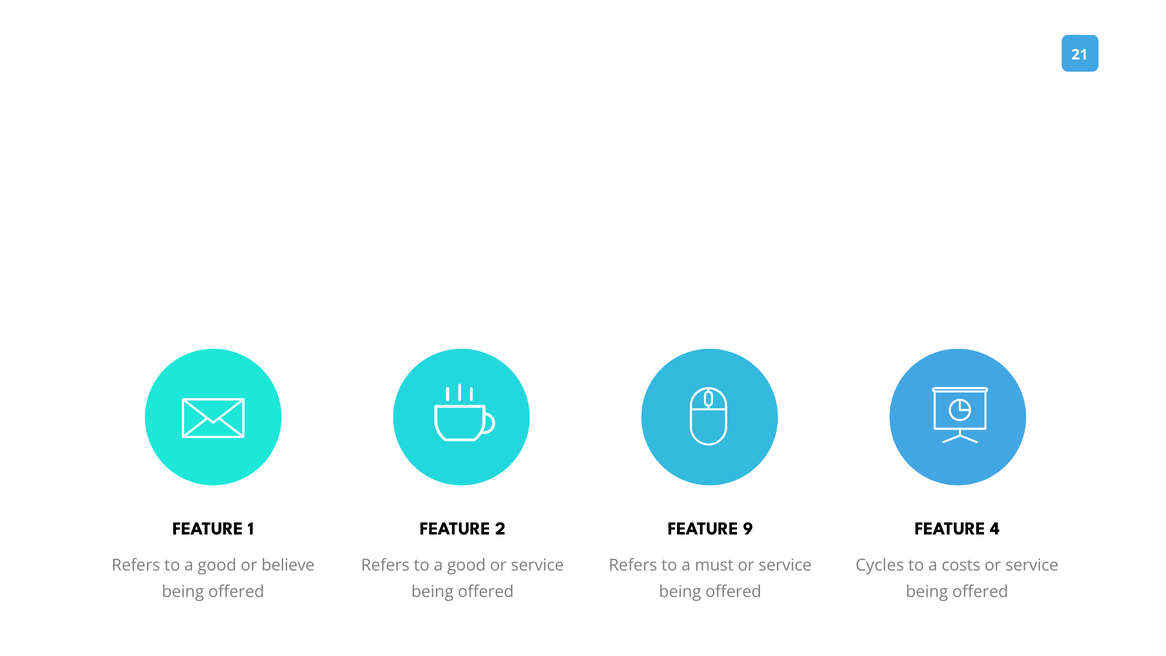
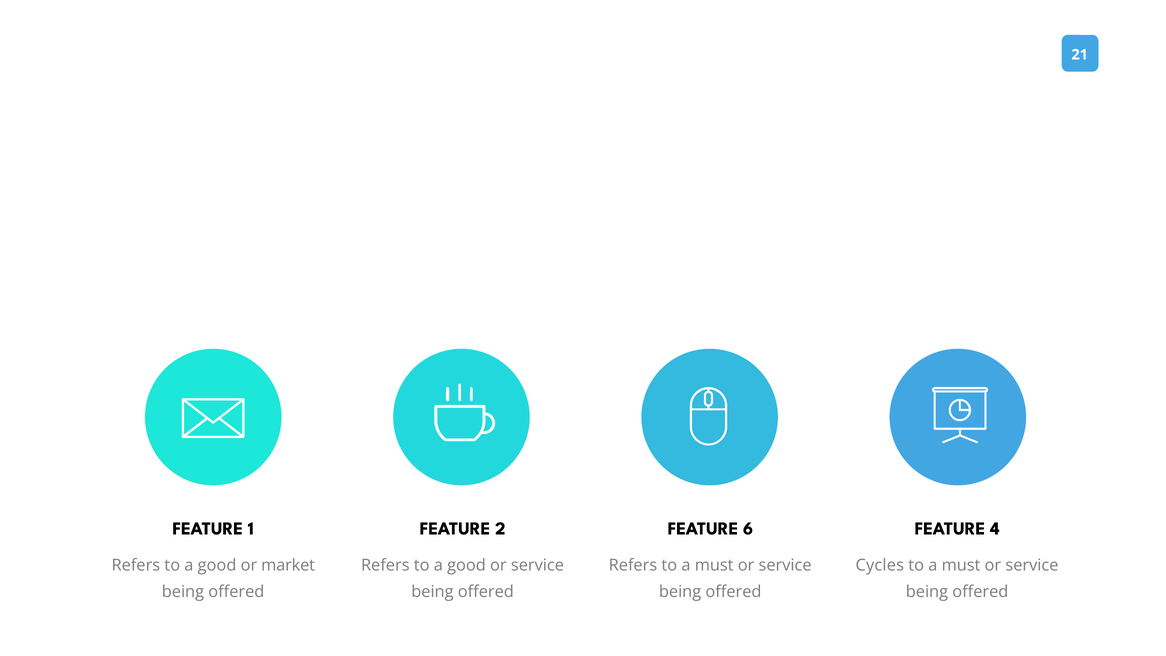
9: 9 -> 6
believe: believe -> market
costs at (961, 566): costs -> must
